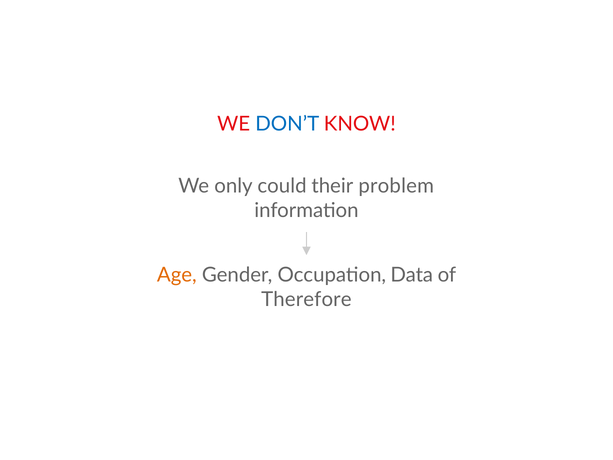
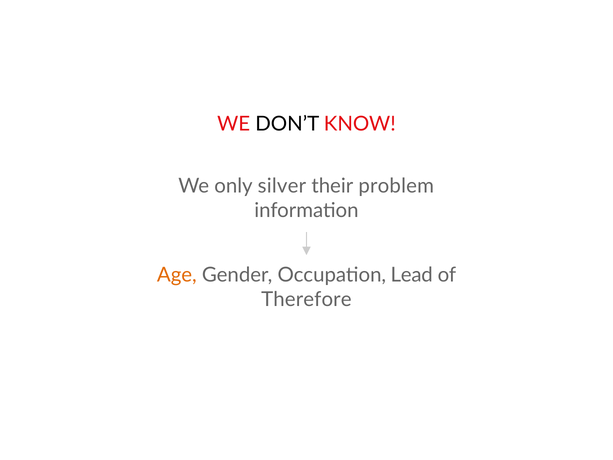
DON’T colour: blue -> black
could: could -> silver
Data: Data -> Lead
